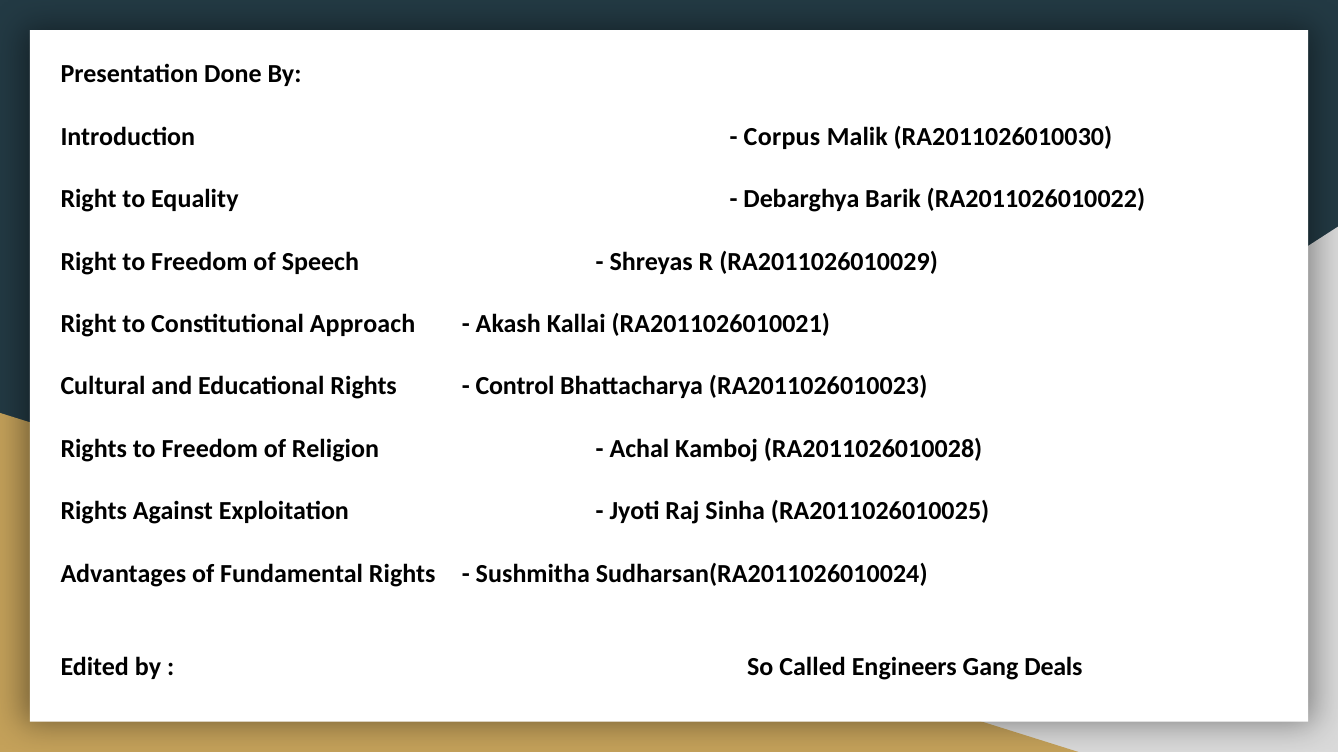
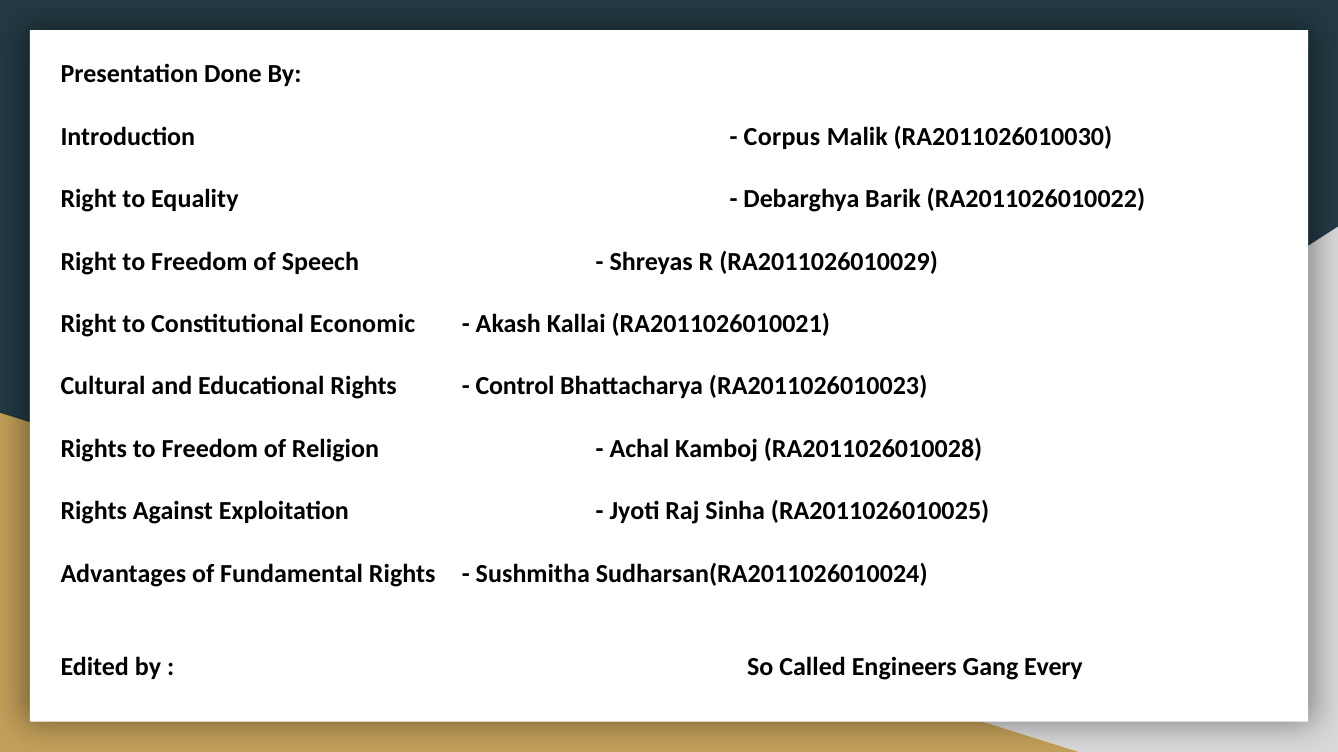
Approach: Approach -> Economic
Deals: Deals -> Every
